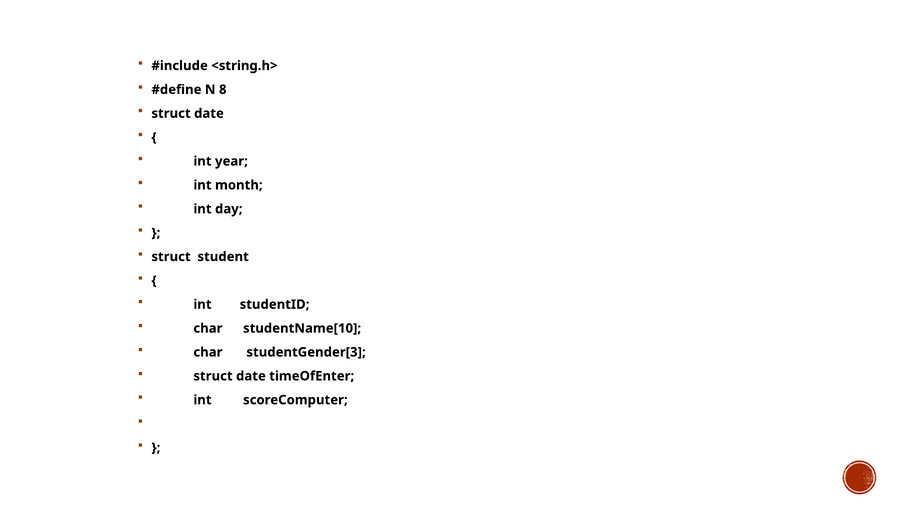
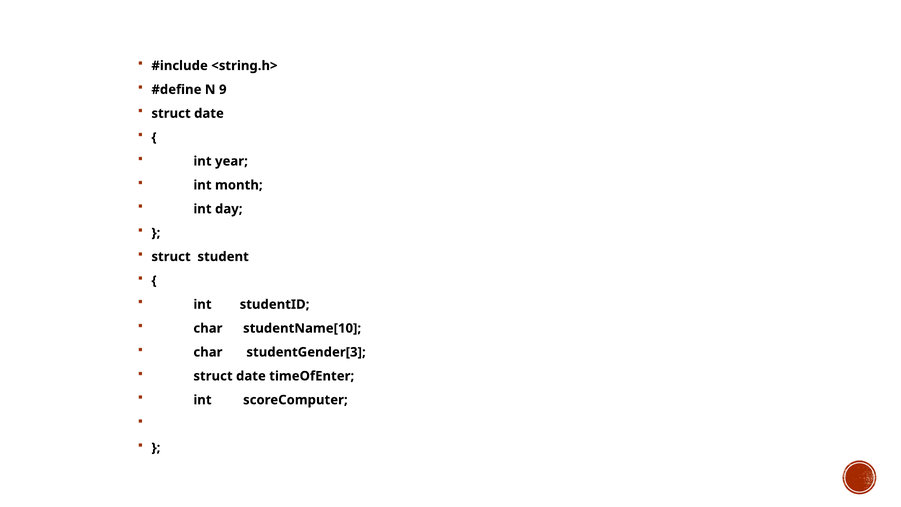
8: 8 -> 9
